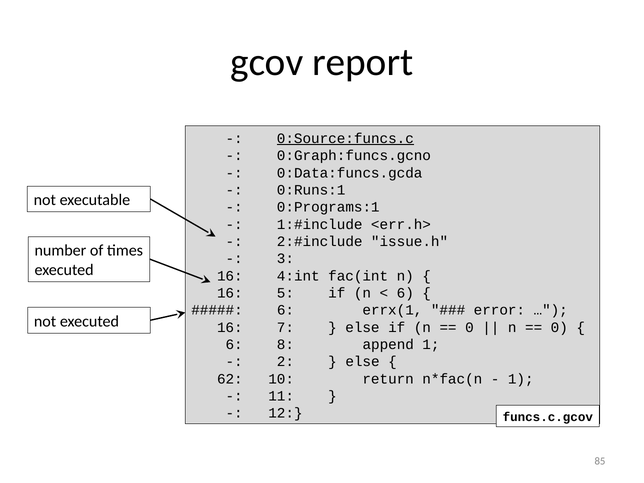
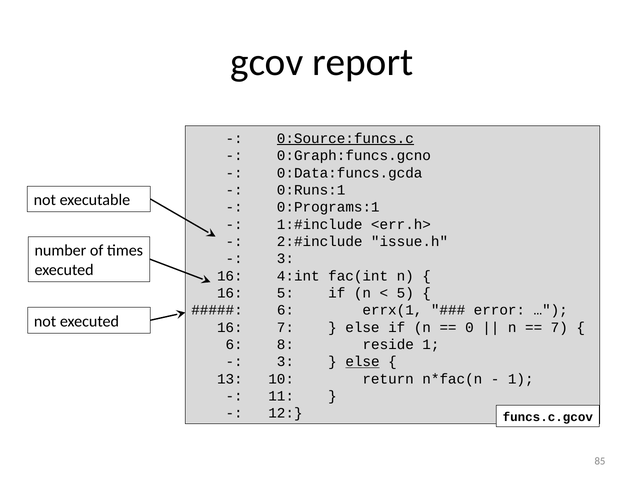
6 at (405, 293): 6 -> 5
0 at (559, 327): 0 -> 7
append: append -> reside
2 at (285, 362): 2 -> 3
else at (362, 362) underline: none -> present
62: 62 -> 13
